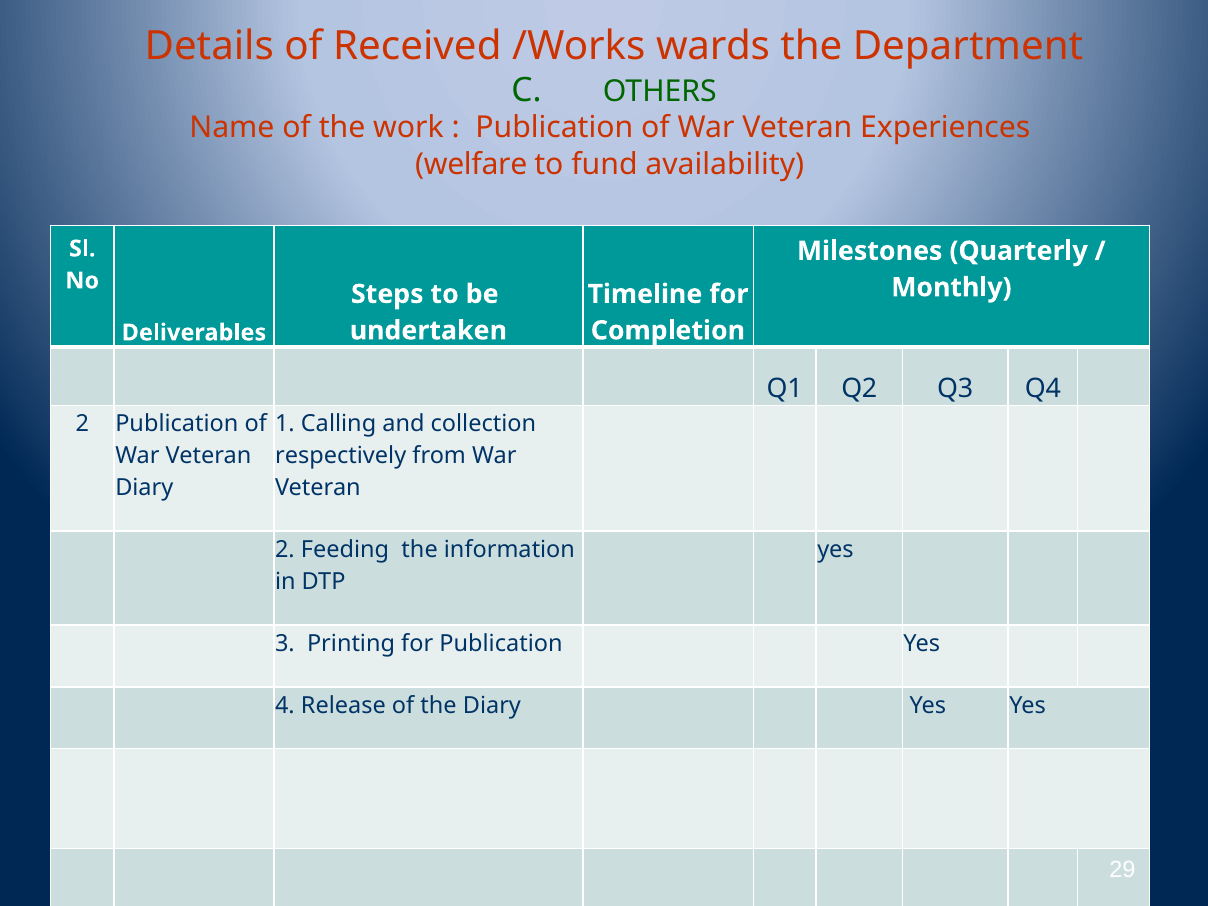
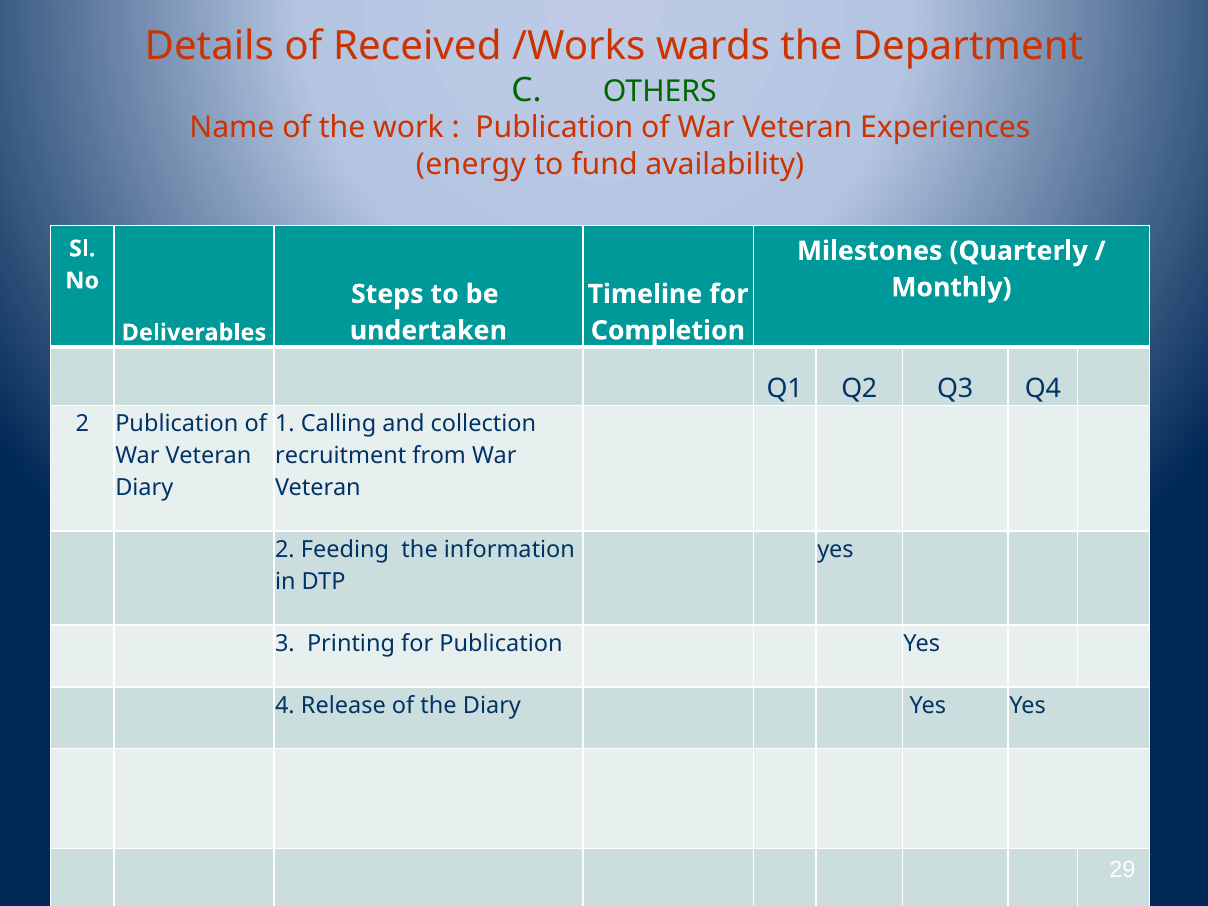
welfare: welfare -> energy
respectively: respectively -> recruitment
